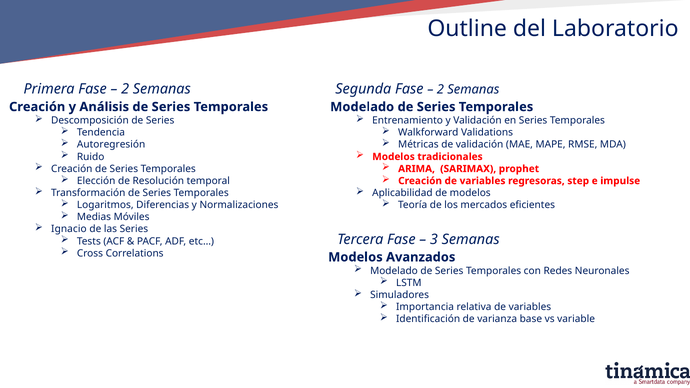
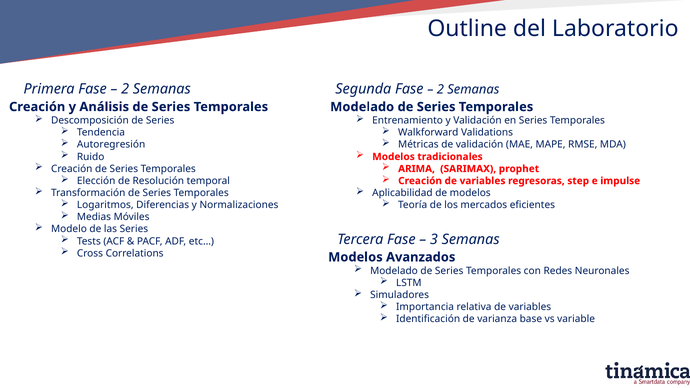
Ignacio: Ignacio -> Modelo
